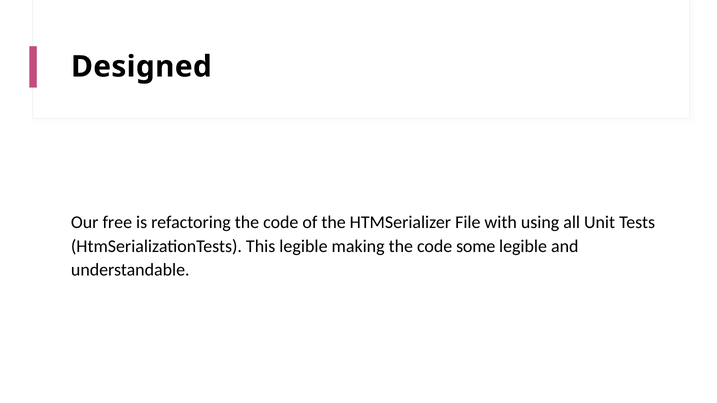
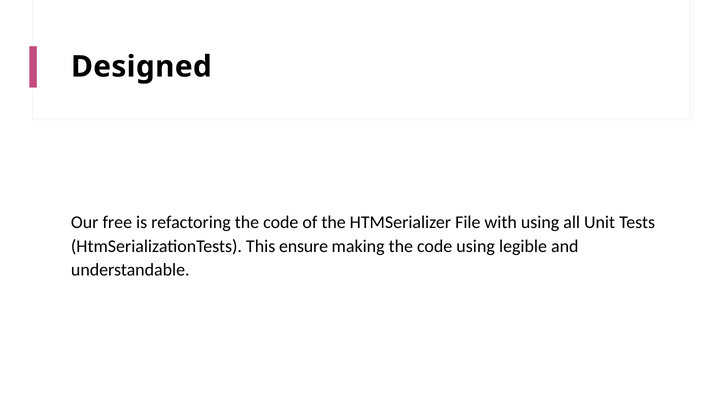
This legible: legible -> ensure
code some: some -> using
